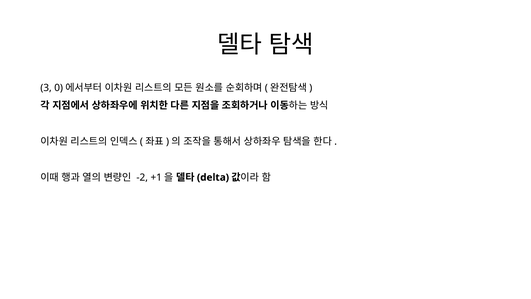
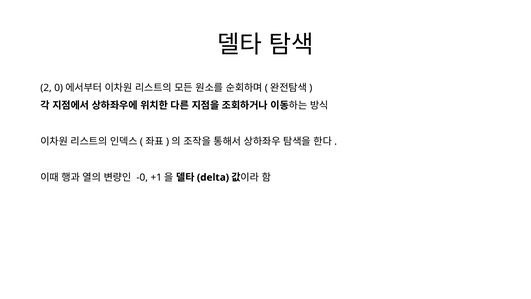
3: 3 -> 2
-2: -2 -> -0
